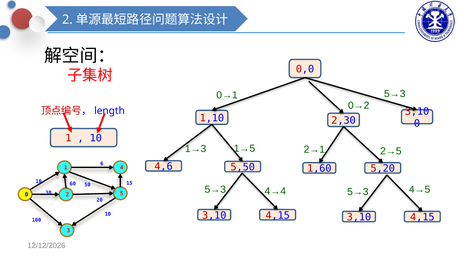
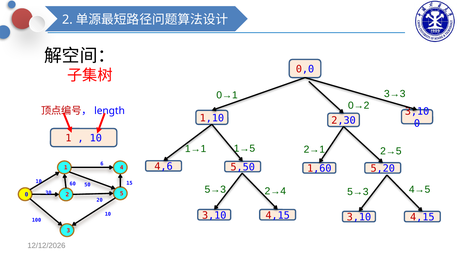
5→3 at (395, 94): 5→3 -> 3→3
1→3: 1→3 -> 1→1
4→4: 4→4 -> 2→4
